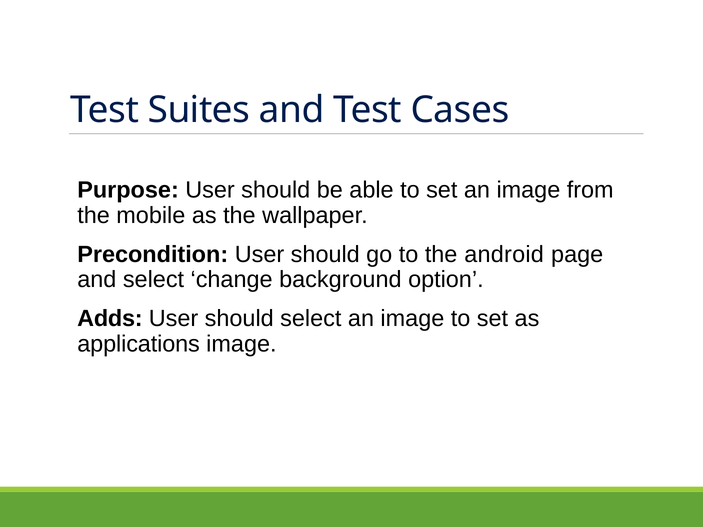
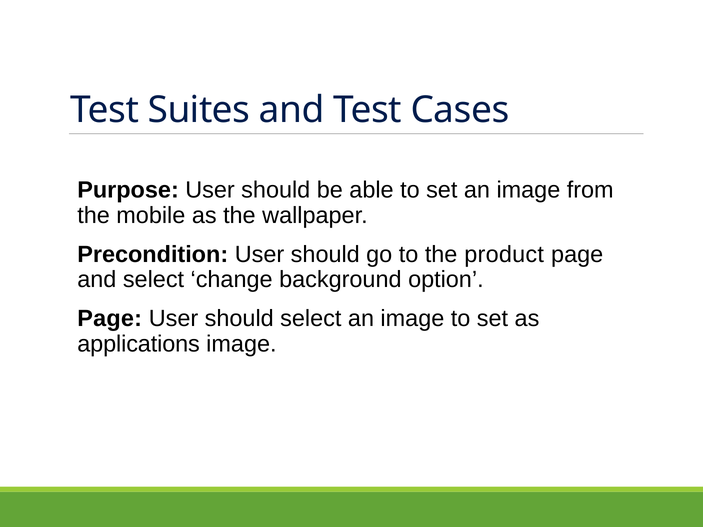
android: android -> product
Adds at (110, 319): Adds -> Page
